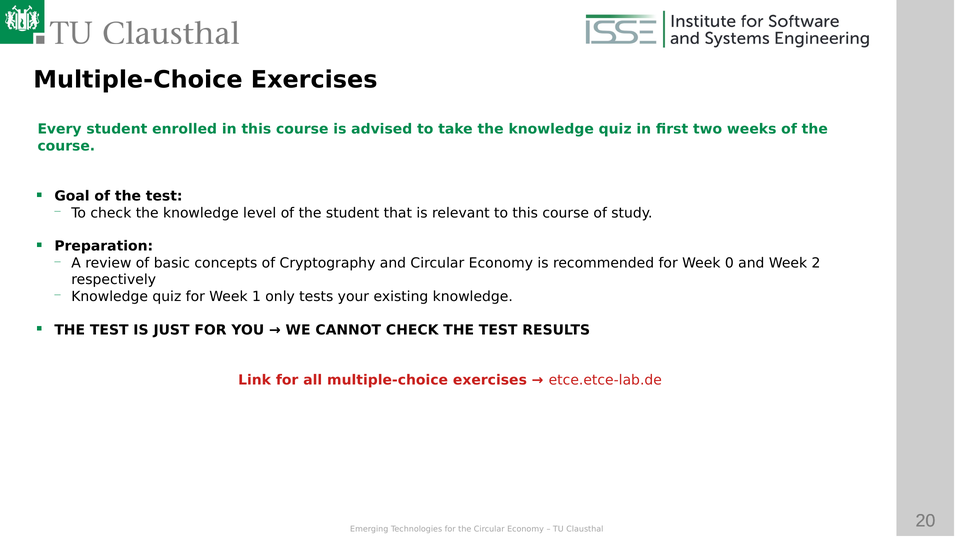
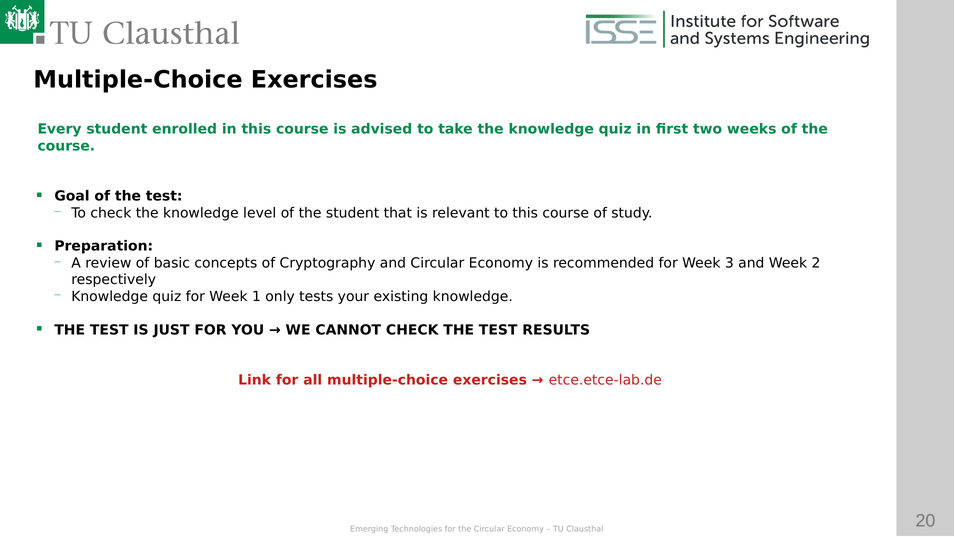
0: 0 -> 3
